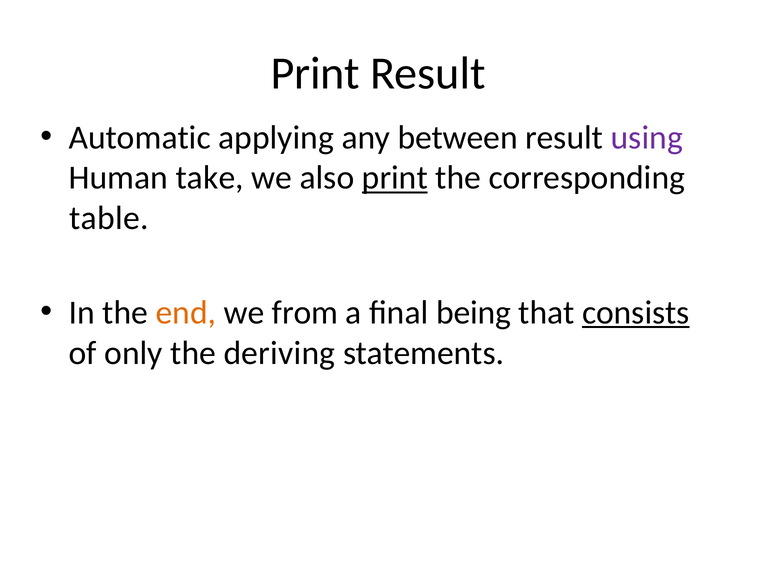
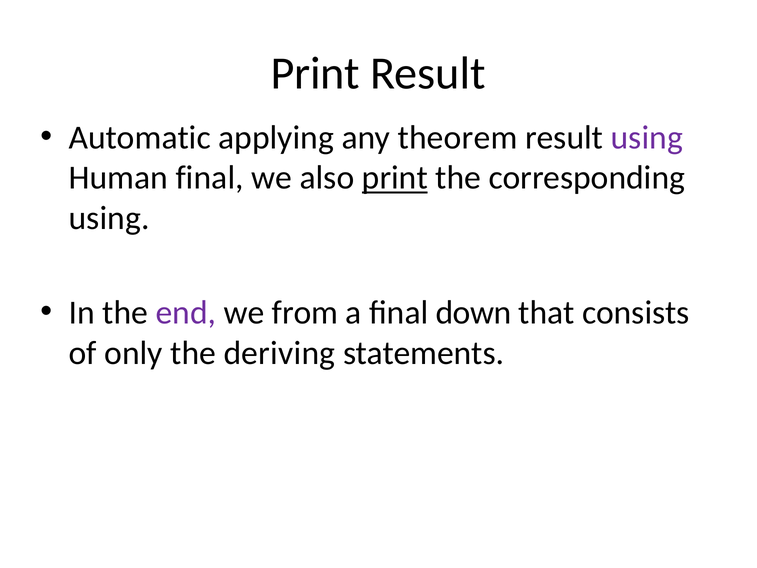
between: between -> theorem
Human take: take -> final
table at (109, 218): table -> using
end colour: orange -> purple
being: being -> down
consists underline: present -> none
